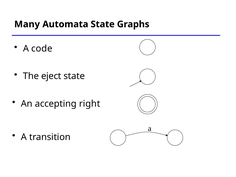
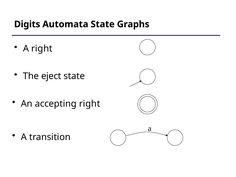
Many: Many -> Digits
A code: code -> right
